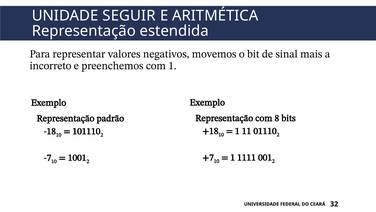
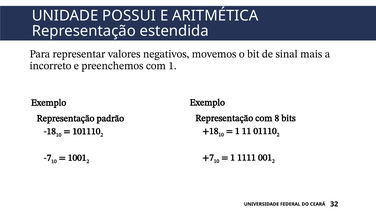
SEGUIR: SEGUIR -> POSSUI
